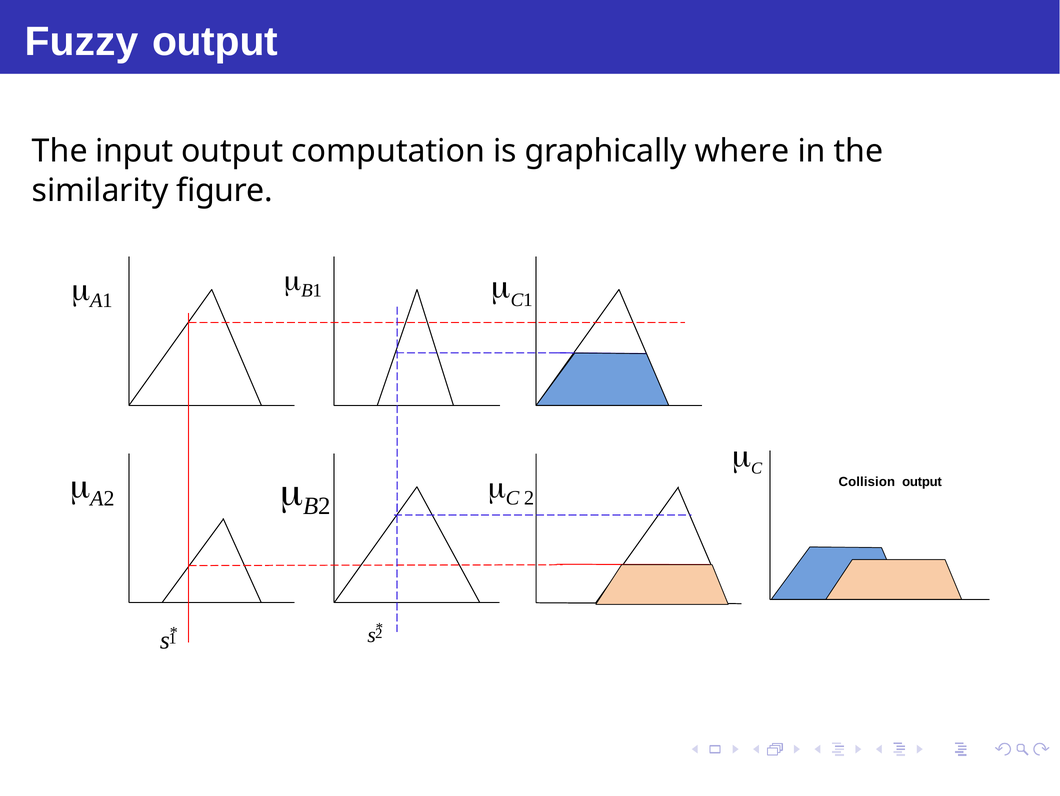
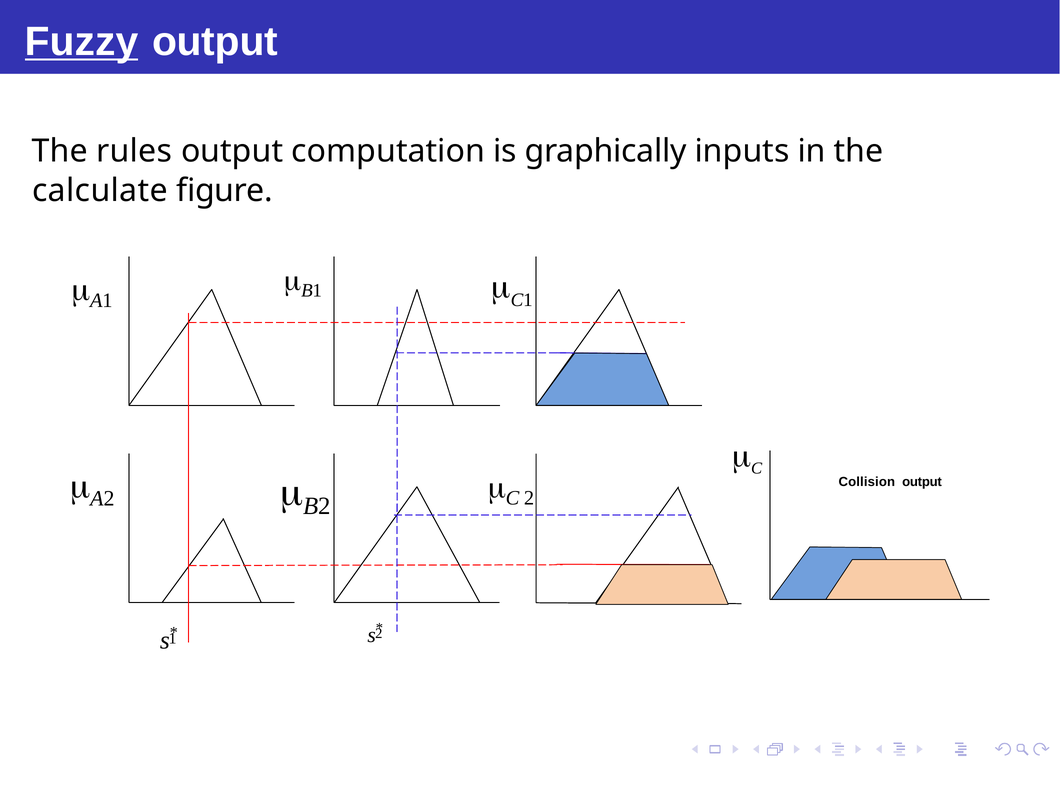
Fuzzy underline: none -> present
input: input -> rules
where: where -> inputs
similarity: similarity -> calculate
